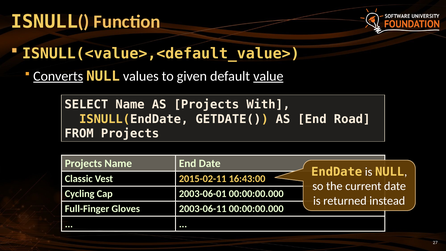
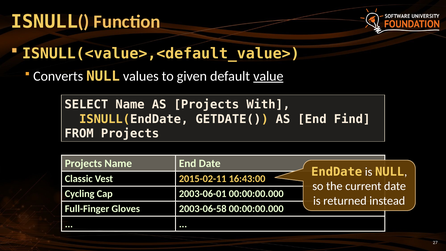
Converts underline: present -> none
Road: Road -> Find
2003-06-11: 2003-06-11 -> 2003-06-58
